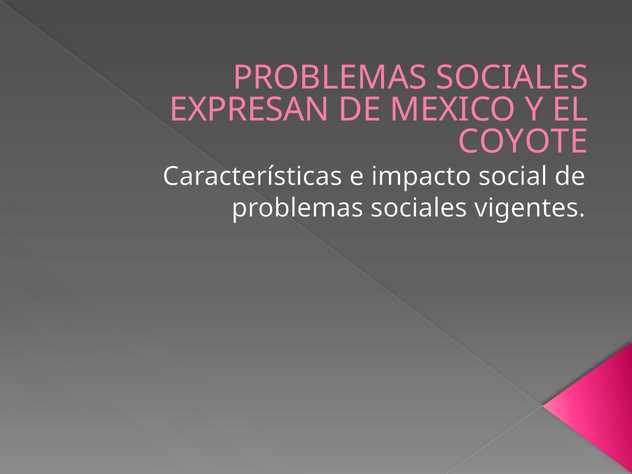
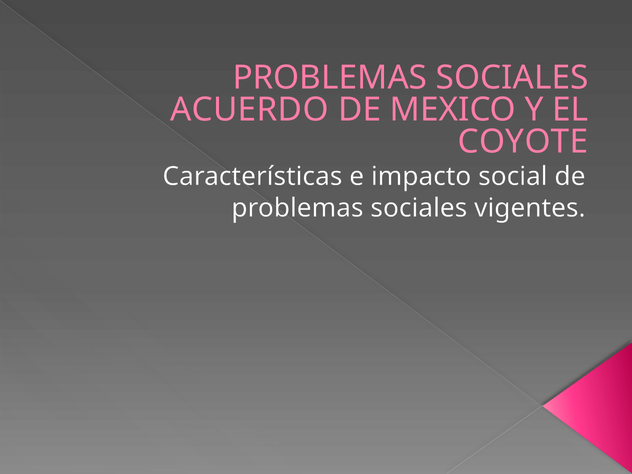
EXPRESAN: EXPRESAN -> ACUERDO
